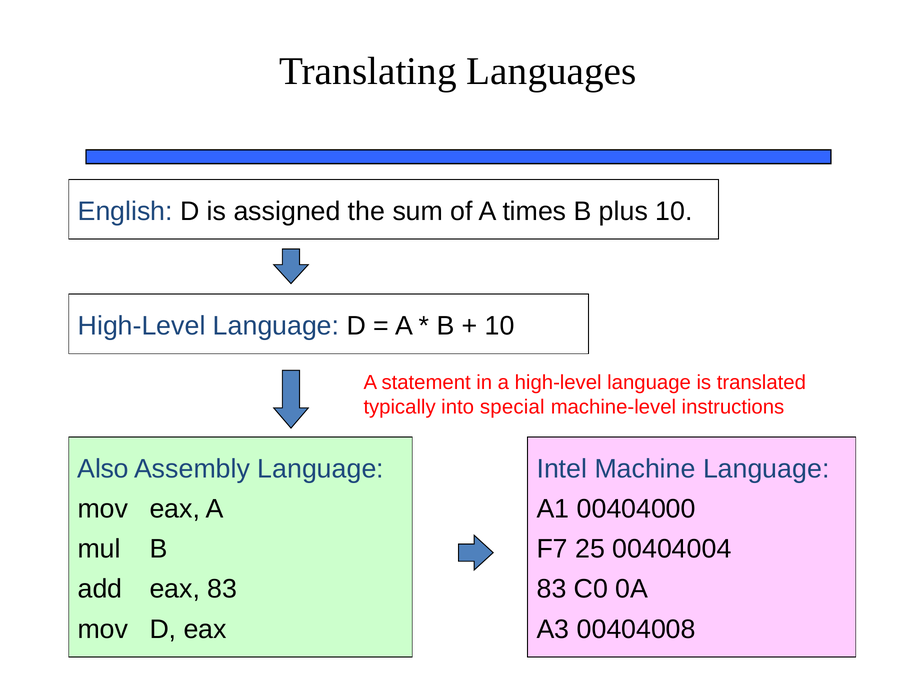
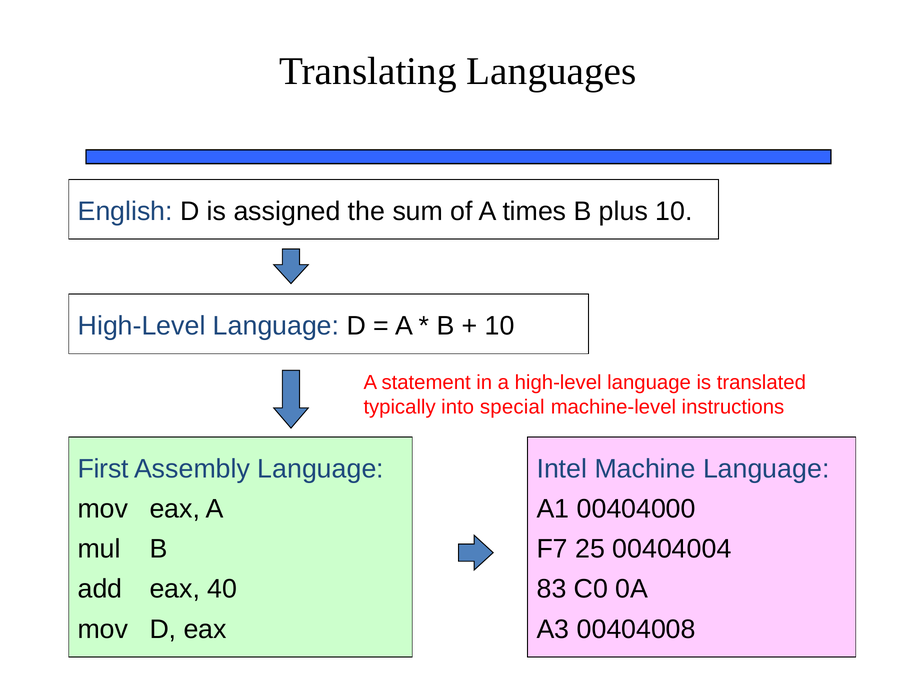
Also: Also -> First
eax 83: 83 -> 40
